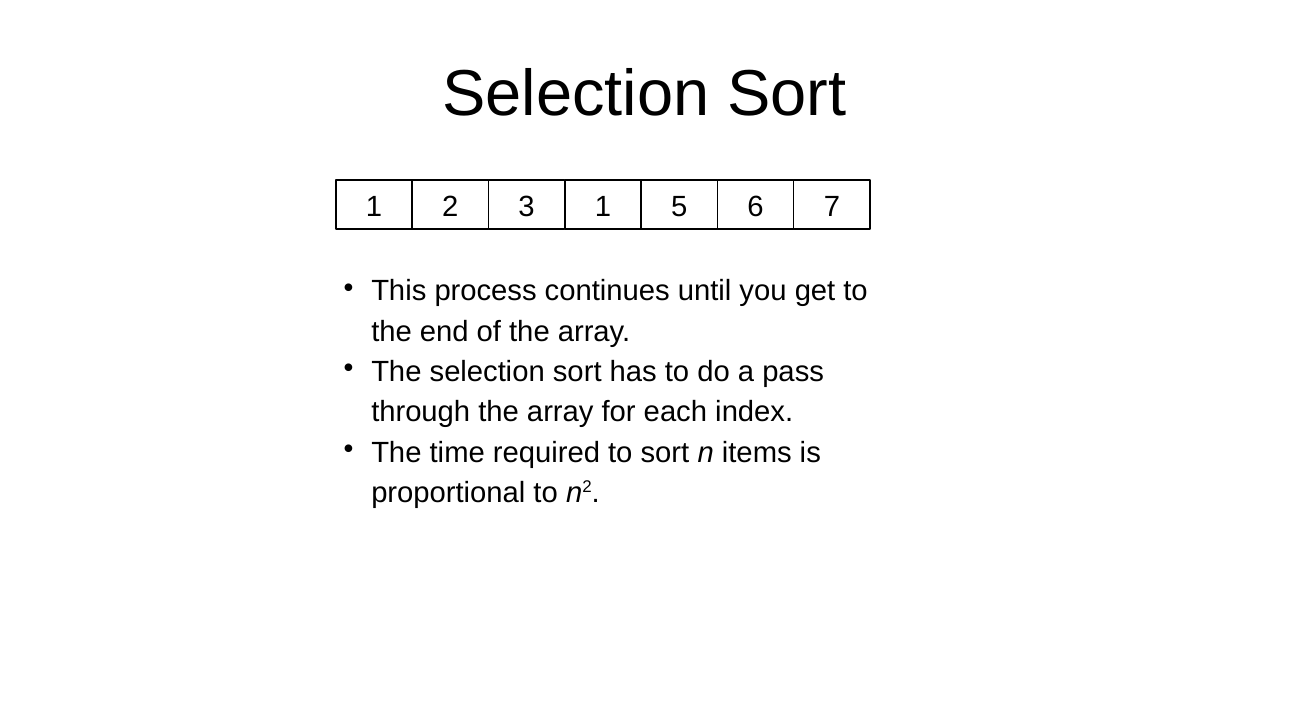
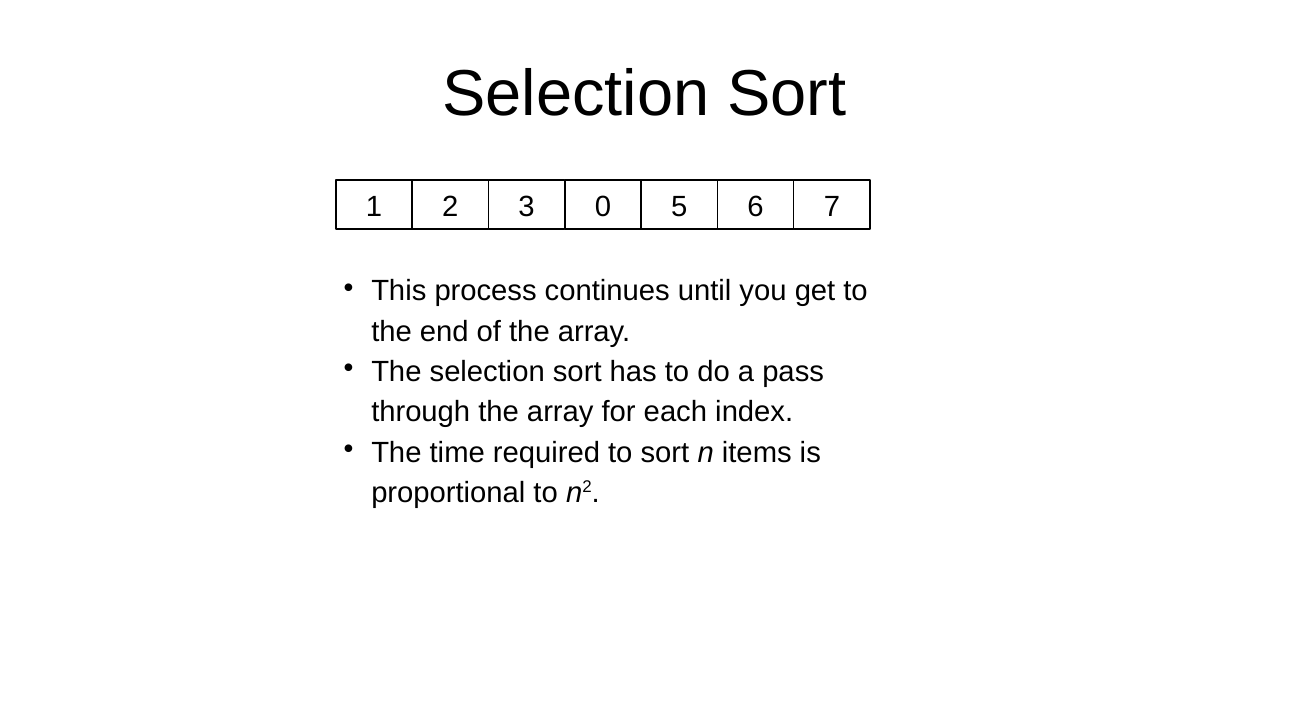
3 1: 1 -> 0
